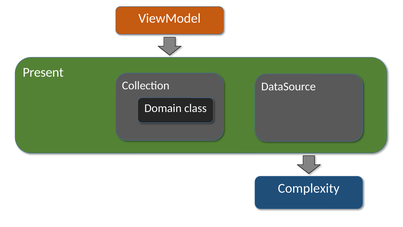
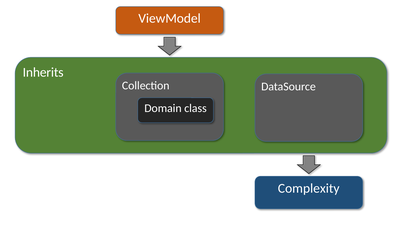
Present: Present -> Inherits
